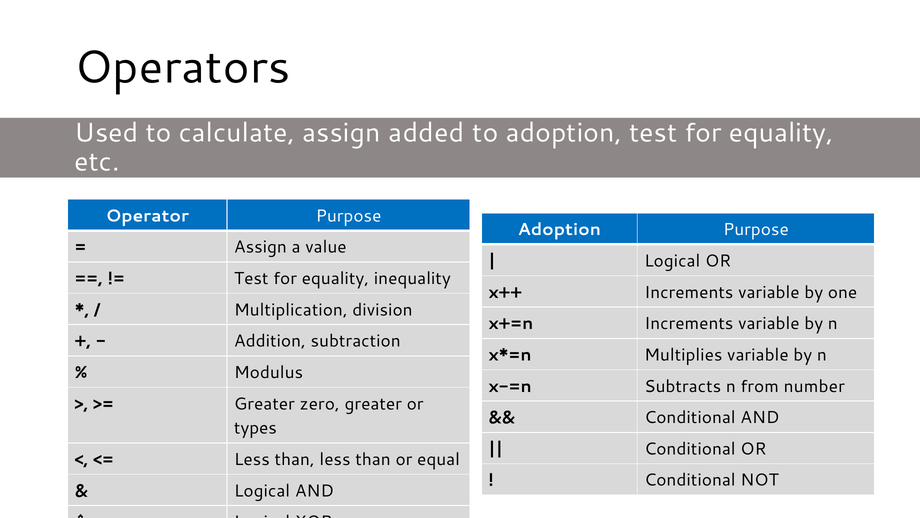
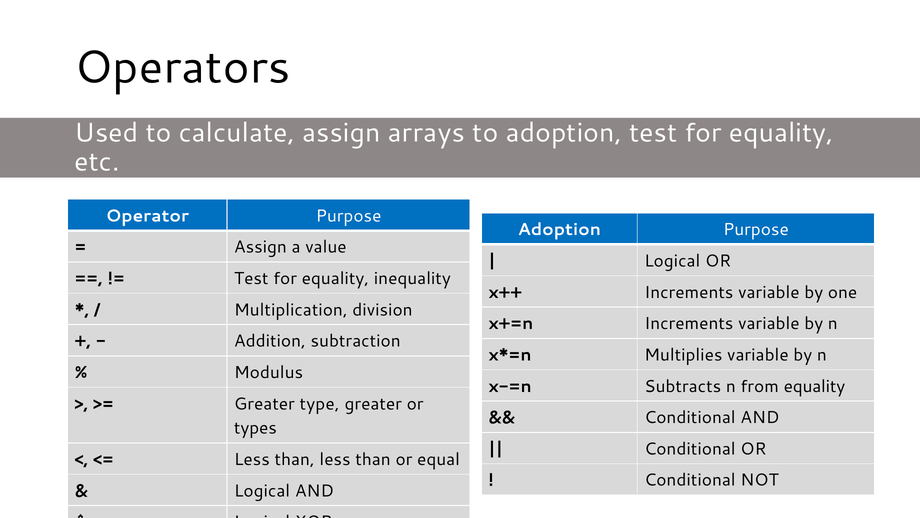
added: added -> arrays
from number: number -> equality
zero: zero -> type
